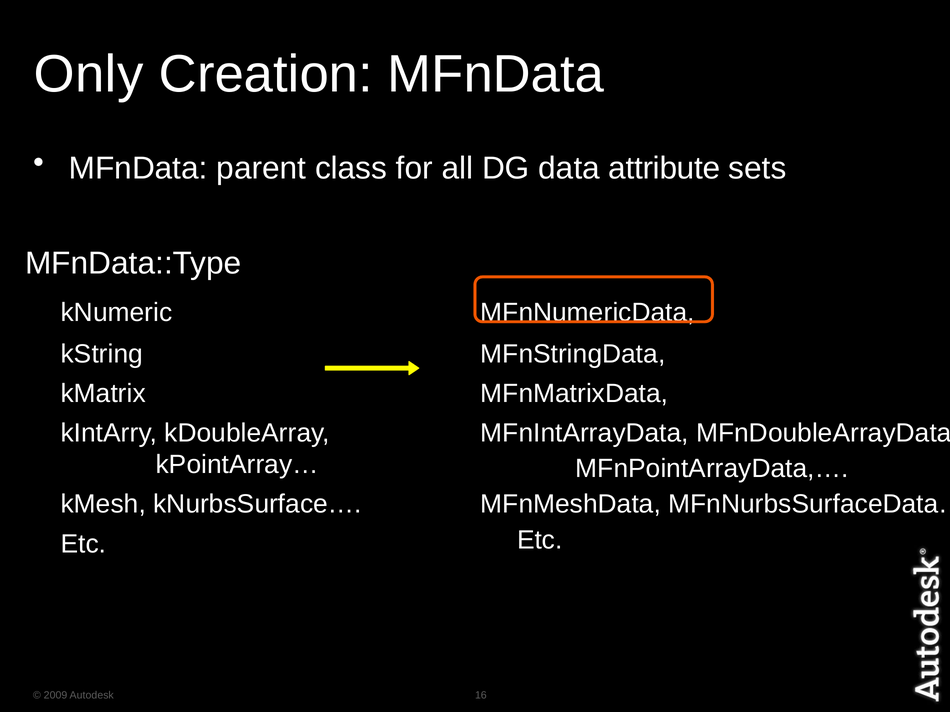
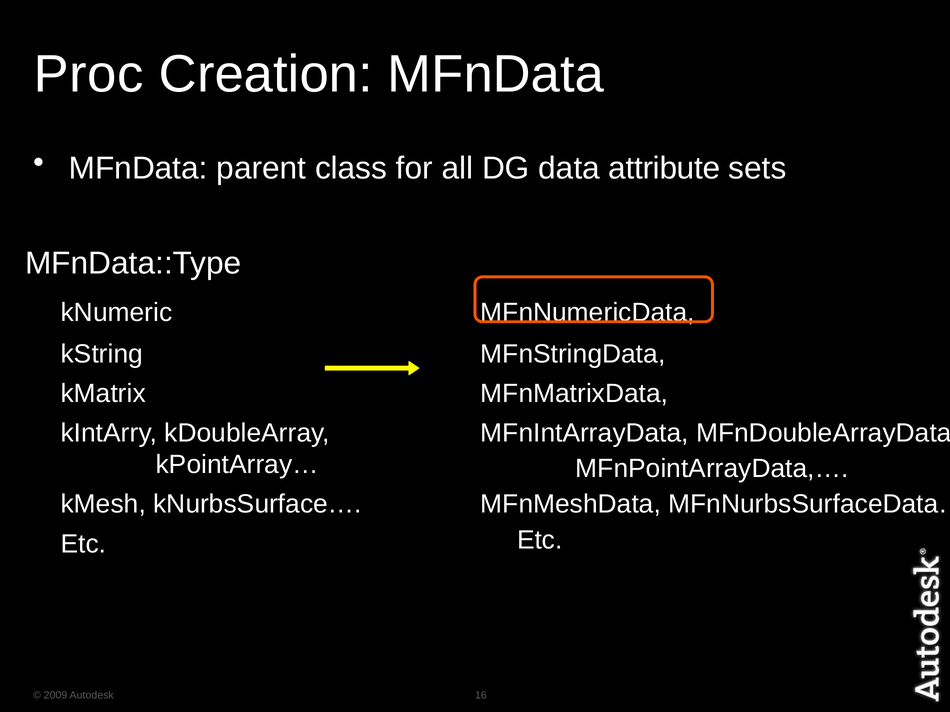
Only: Only -> Proc
